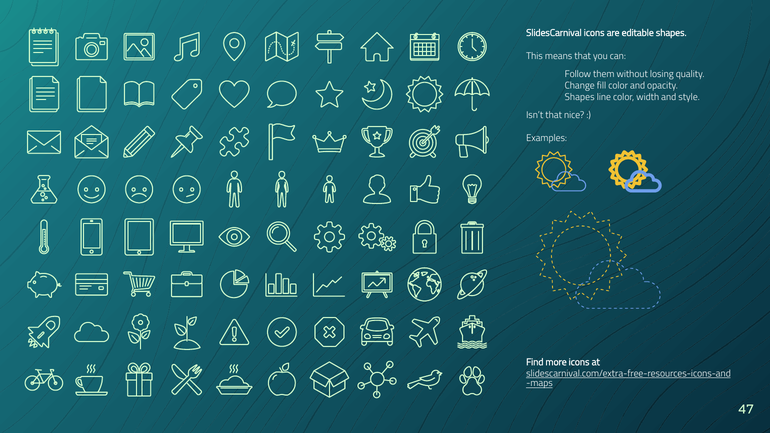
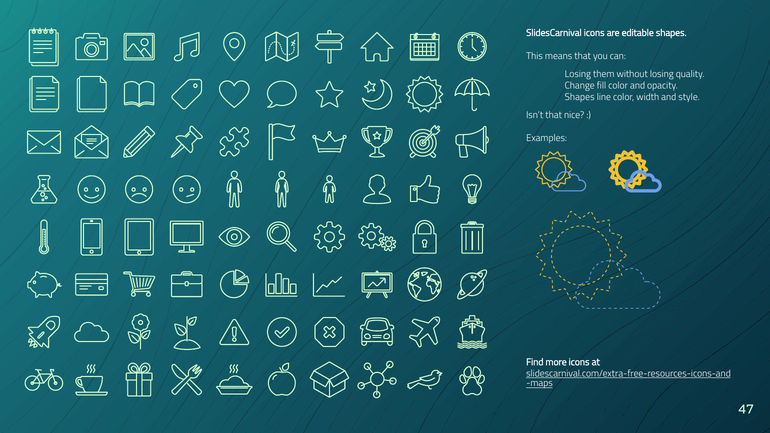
Follow at (578, 74): Follow -> Losing
